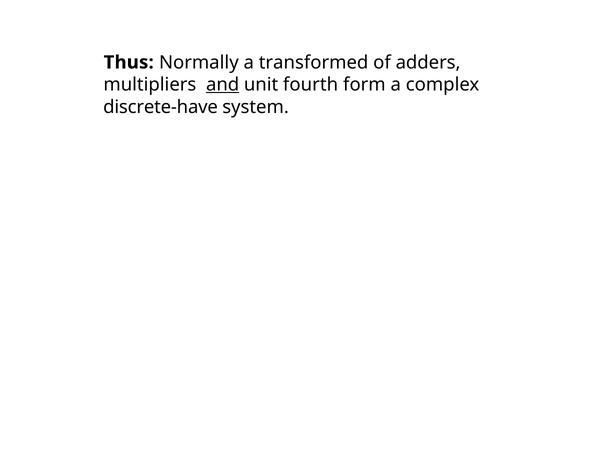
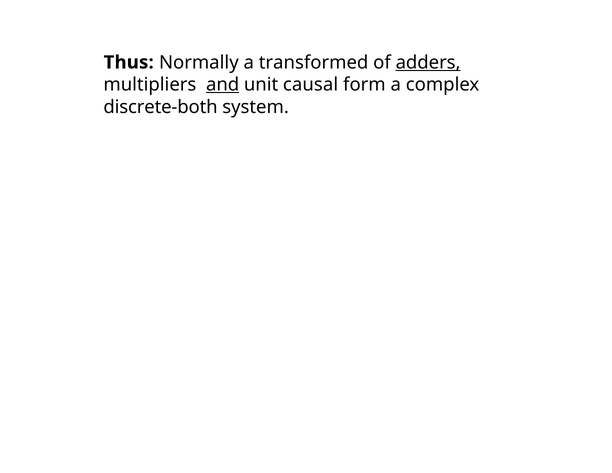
adders underline: none -> present
fourth: fourth -> causal
discrete-have: discrete-have -> discrete-both
